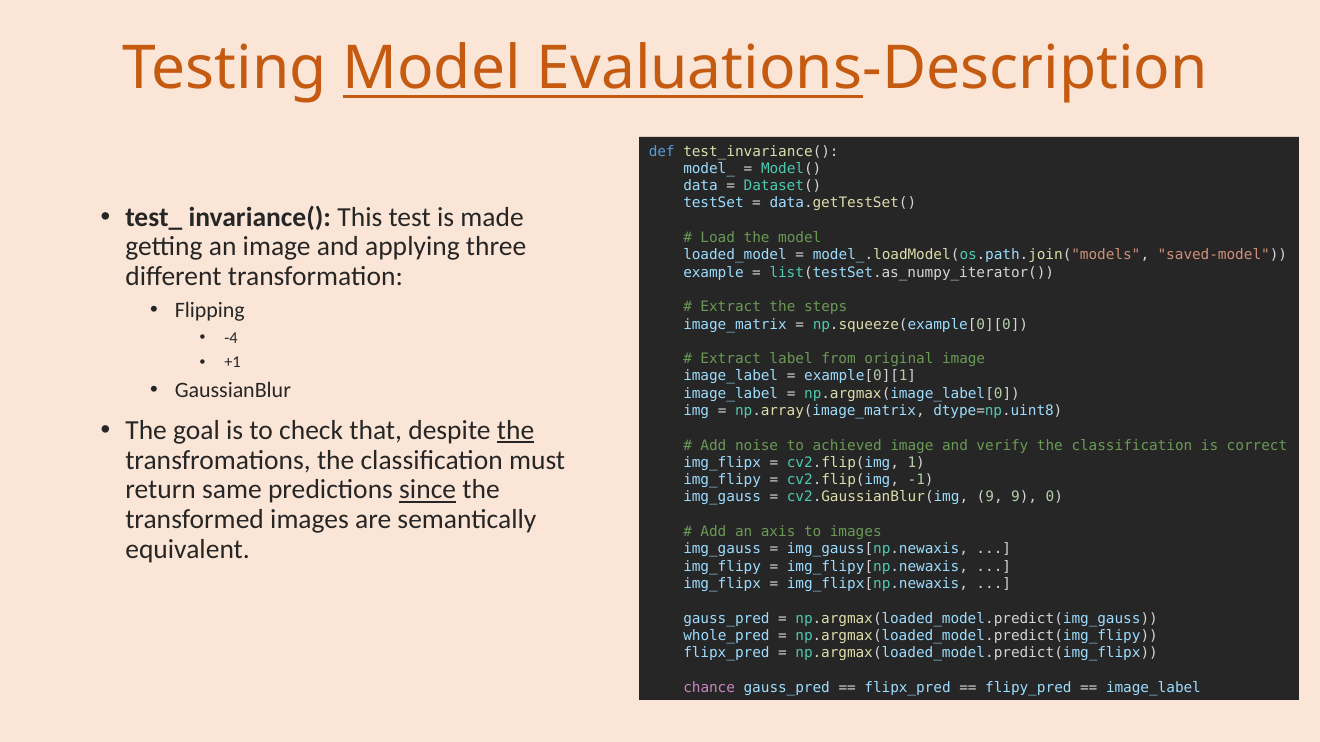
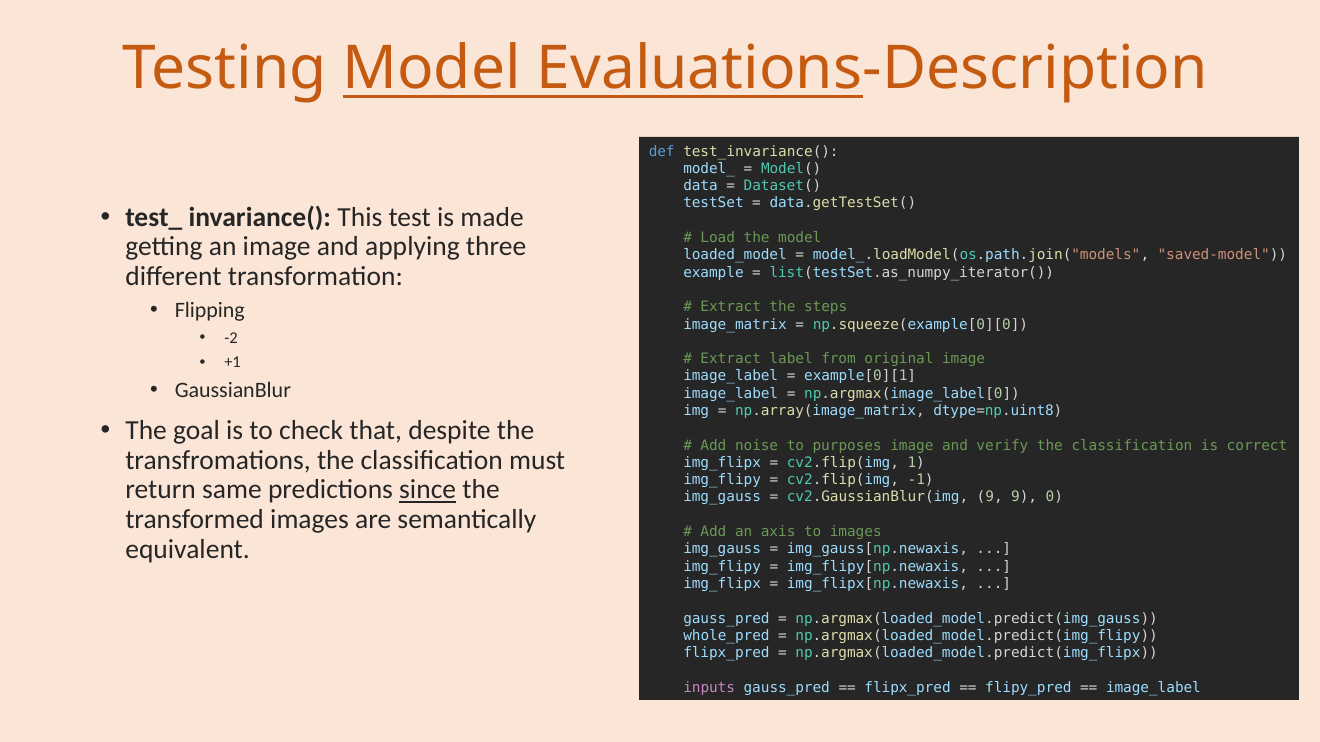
-4: -4 -> -2
the at (516, 431) underline: present -> none
achieved: achieved -> purposes
chance: chance -> inputs
